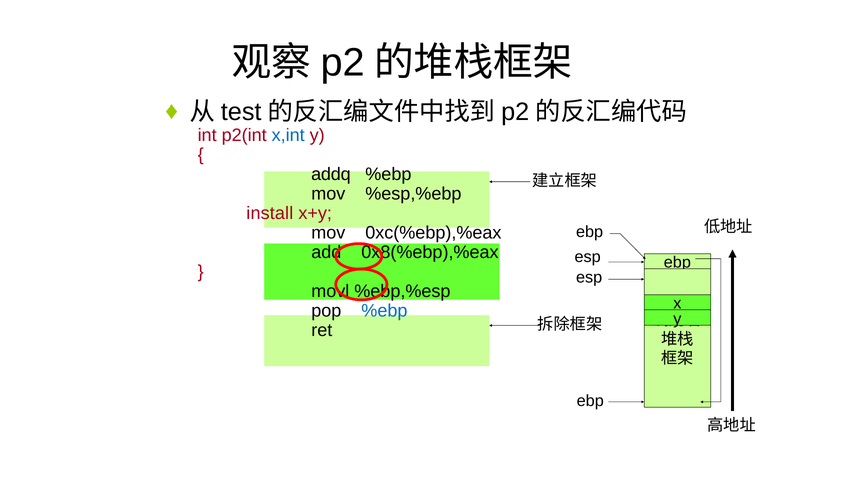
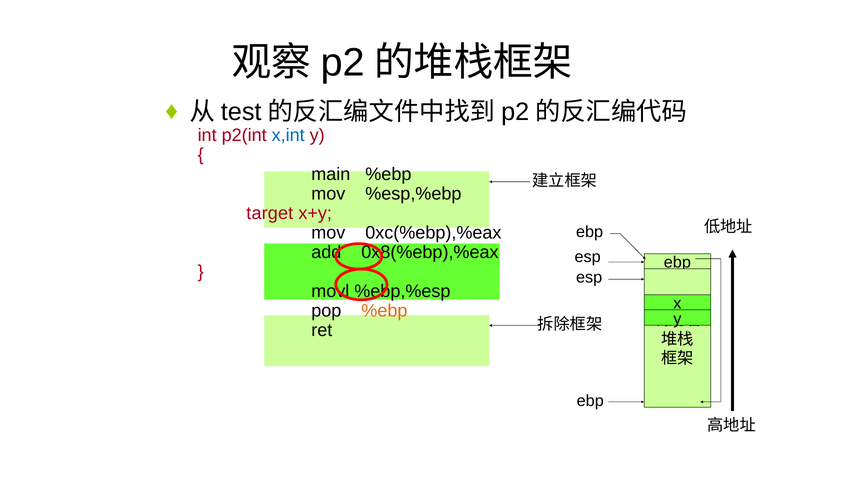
addq: addq -> main
install: install -> target
%ebp at (384, 311) colour: blue -> orange
